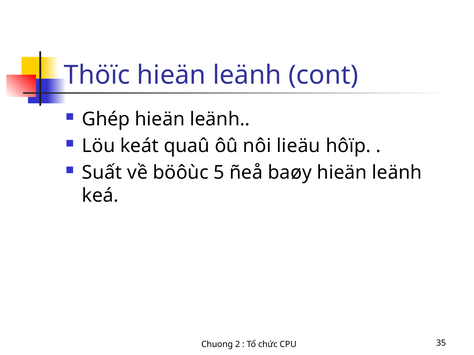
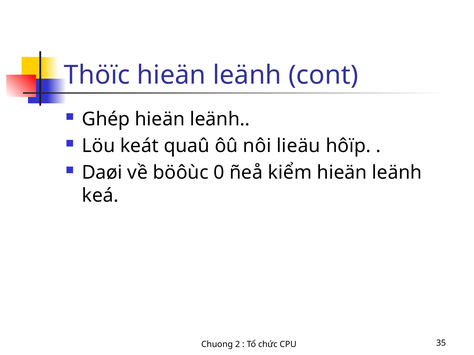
Suất: Suất -> Daøi
5: 5 -> 0
baøy: baøy -> kiểm
